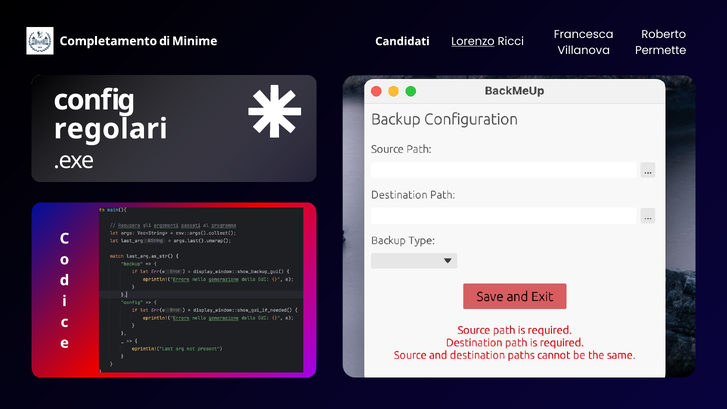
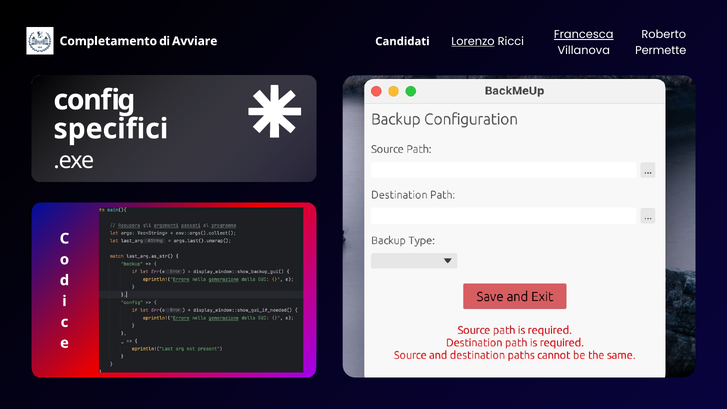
Francesca underline: none -> present
Minime: Minime -> Avviare
regolari: regolari -> specifici
